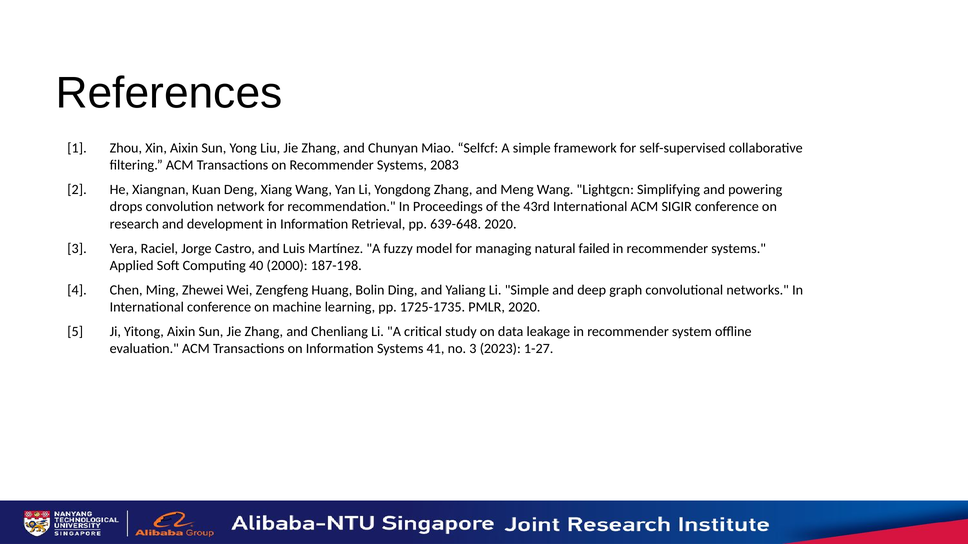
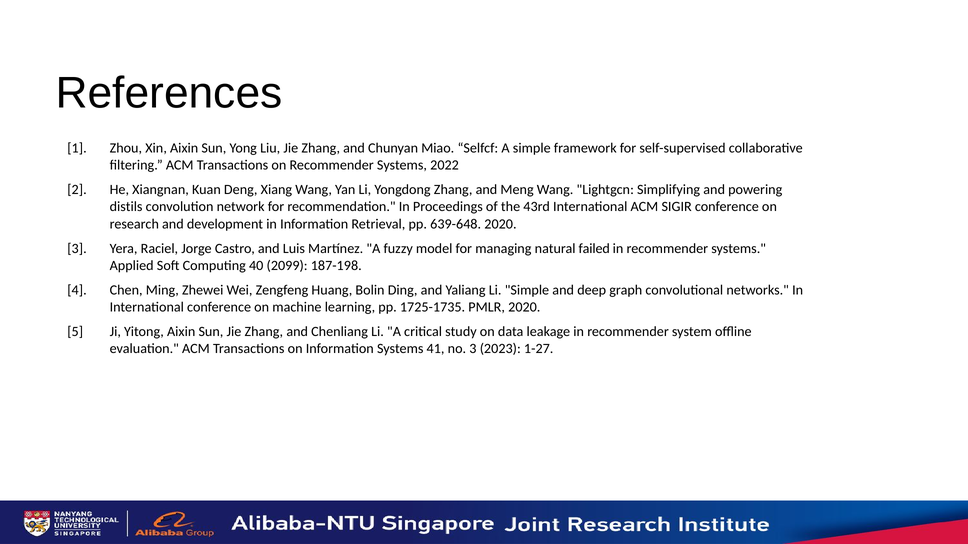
2083: 2083 -> 2022
drops: drops -> distils
2000: 2000 -> 2099
